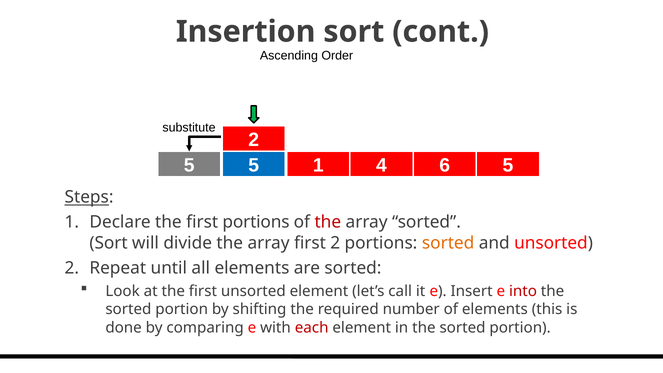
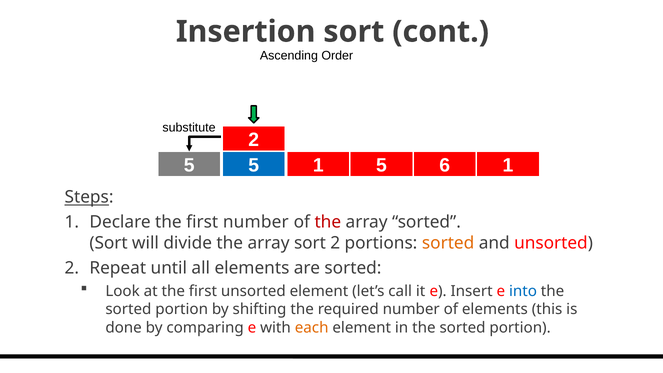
1 4: 4 -> 5
6 5: 5 -> 1
first portions: portions -> number
array first: first -> sort
into colour: red -> blue
each colour: red -> orange
